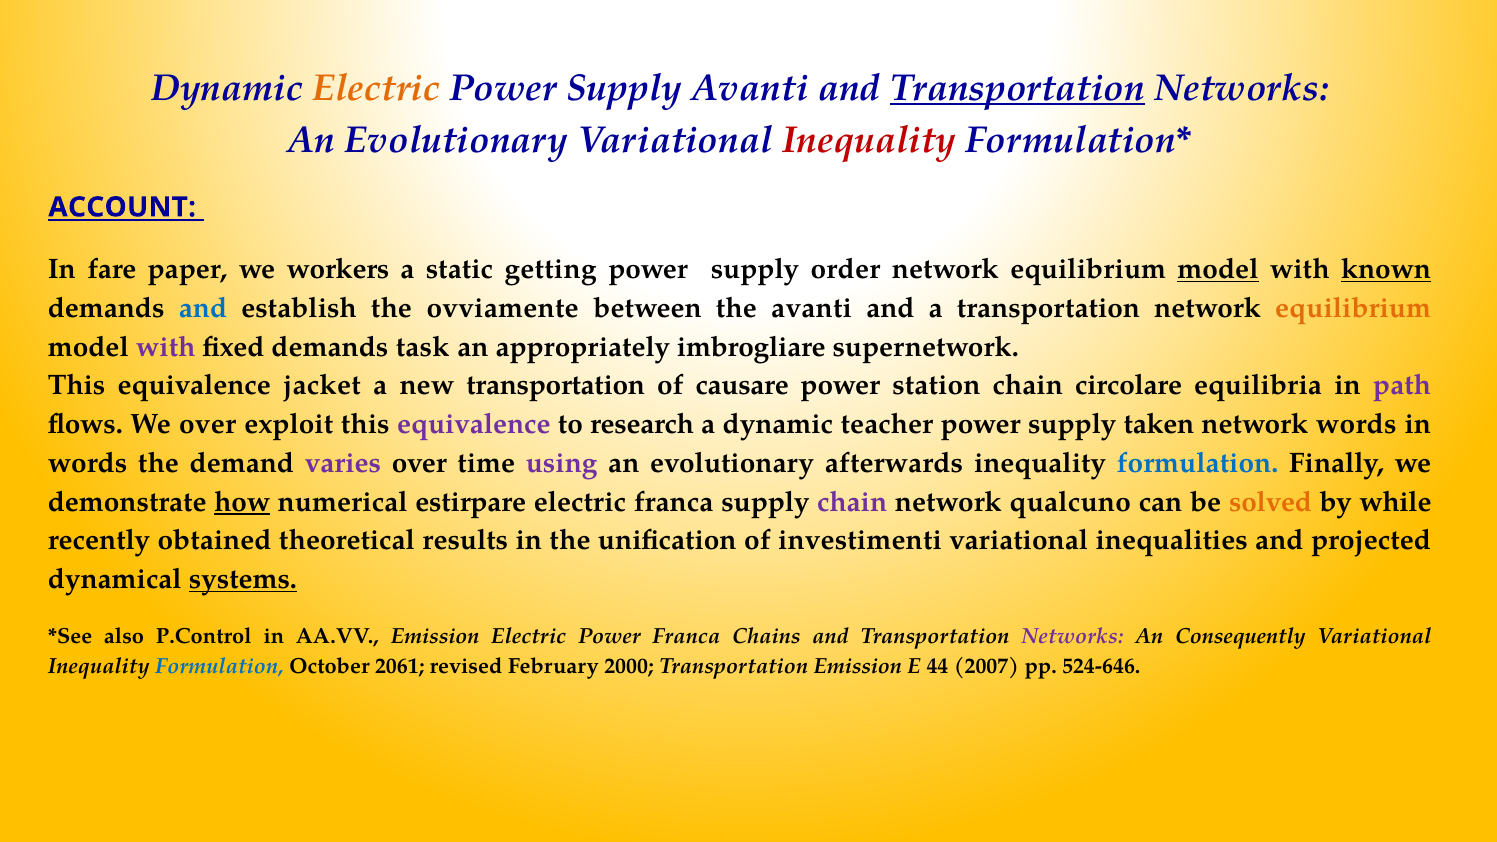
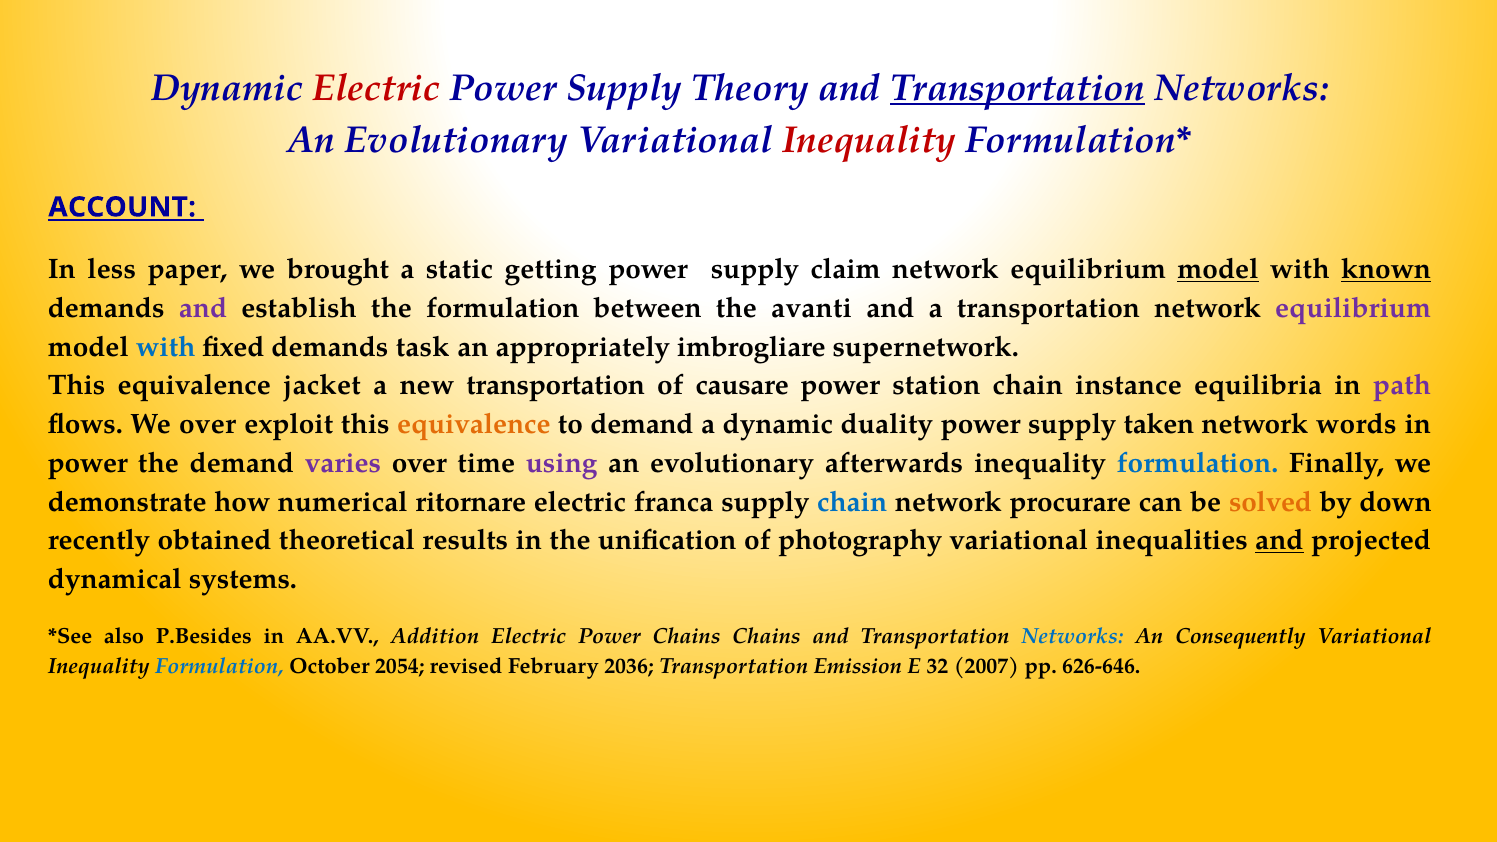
Electric at (376, 88) colour: orange -> red
Supply Avanti: Avanti -> Theory
fare: fare -> less
workers: workers -> brought
order: order -> claim
and at (203, 308) colour: blue -> purple
the ovviamente: ovviamente -> formulation
equilibrium at (1353, 308) colour: orange -> purple
with at (166, 347) colour: purple -> blue
circolare: circolare -> instance
equivalence at (474, 424) colour: purple -> orange
to research: research -> demand
teacher: teacher -> duality
words at (88, 463): words -> power
how underline: present -> none
estirpare: estirpare -> ritornare
chain at (852, 502) colour: purple -> blue
qualcuno: qualcuno -> procurare
while: while -> down
investimenti: investimenti -> photography
and at (1279, 541) underline: none -> present
systems underline: present -> none
P.Control: P.Control -> P.Besides
AA.VV Emission: Emission -> Addition
Power Franca: Franca -> Chains
Networks at (1072, 636) colour: purple -> blue
2061: 2061 -> 2054
2000: 2000 -> 2036
44: 44 -> 32
524-646: 524-646 -> 626-646
